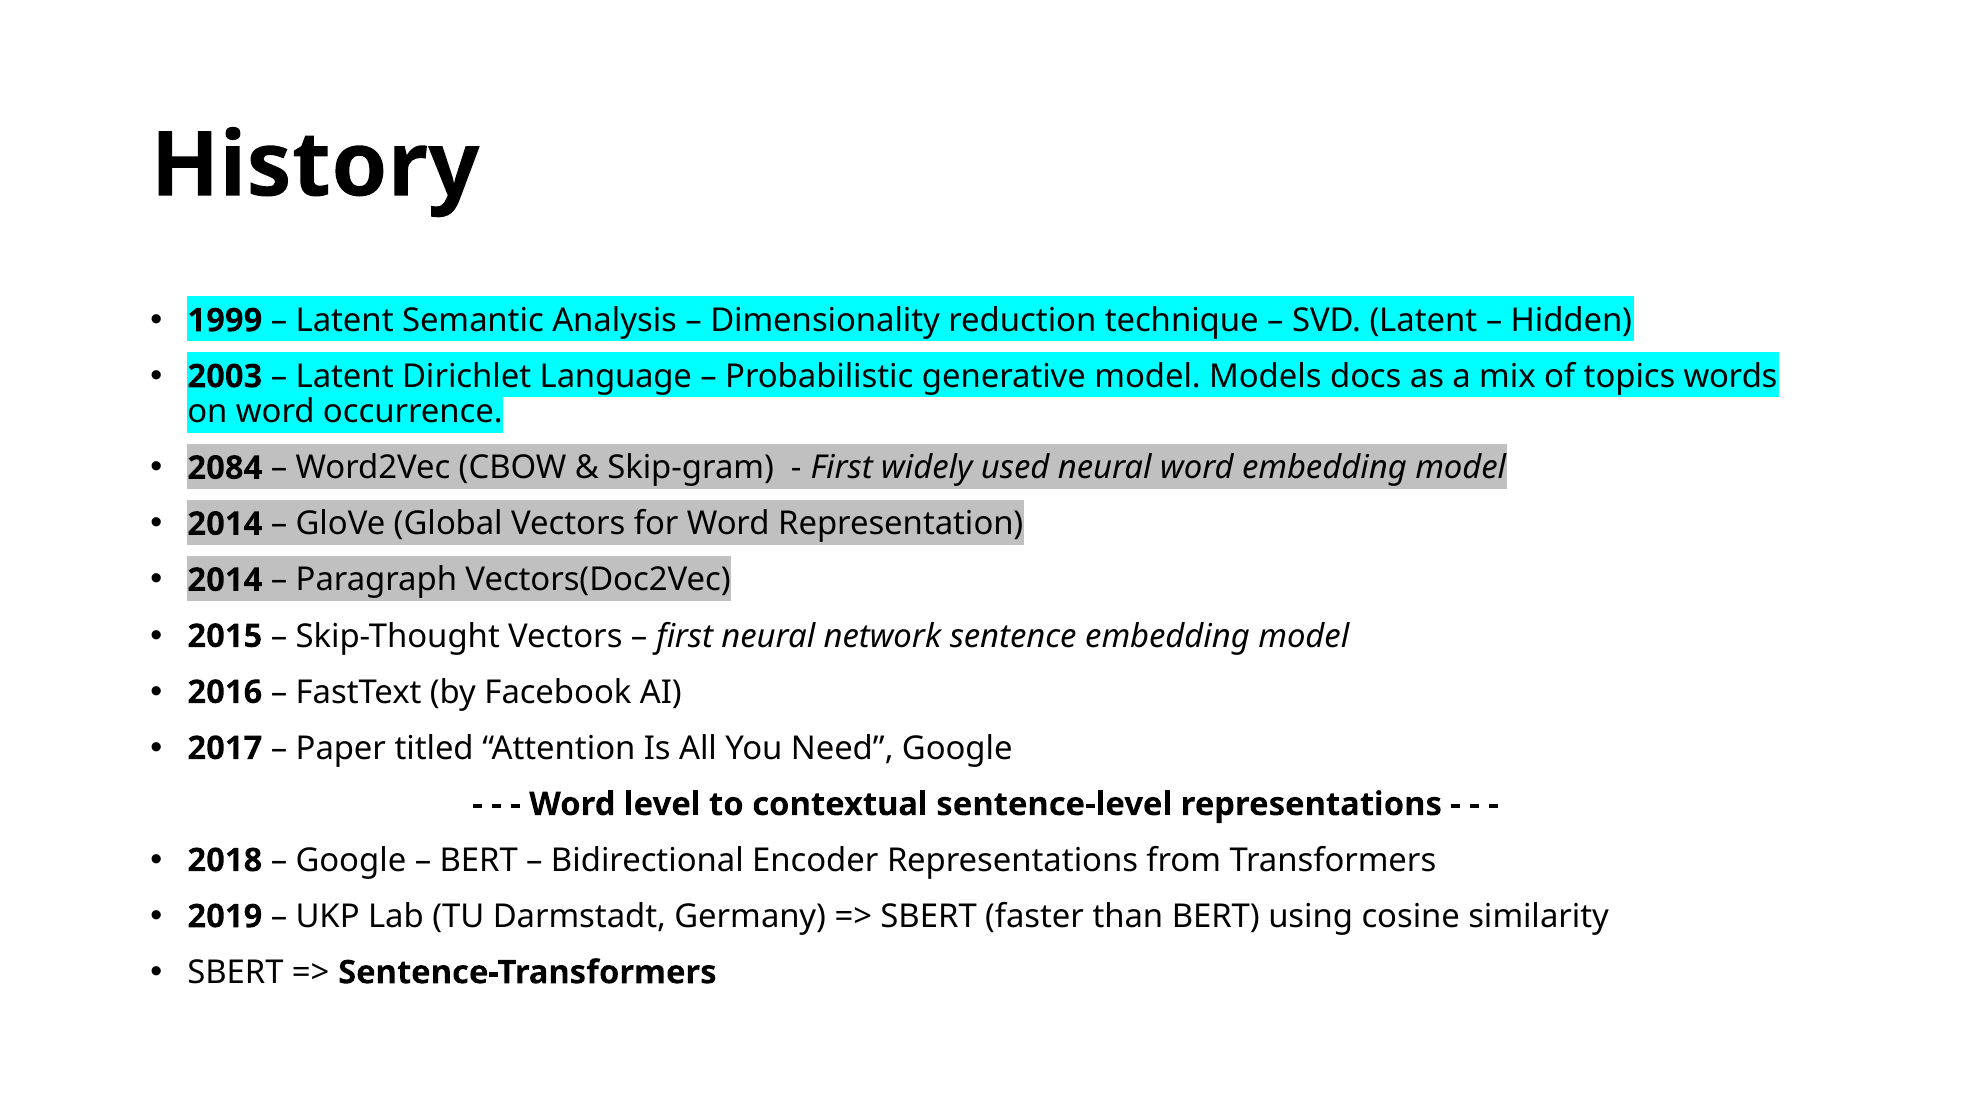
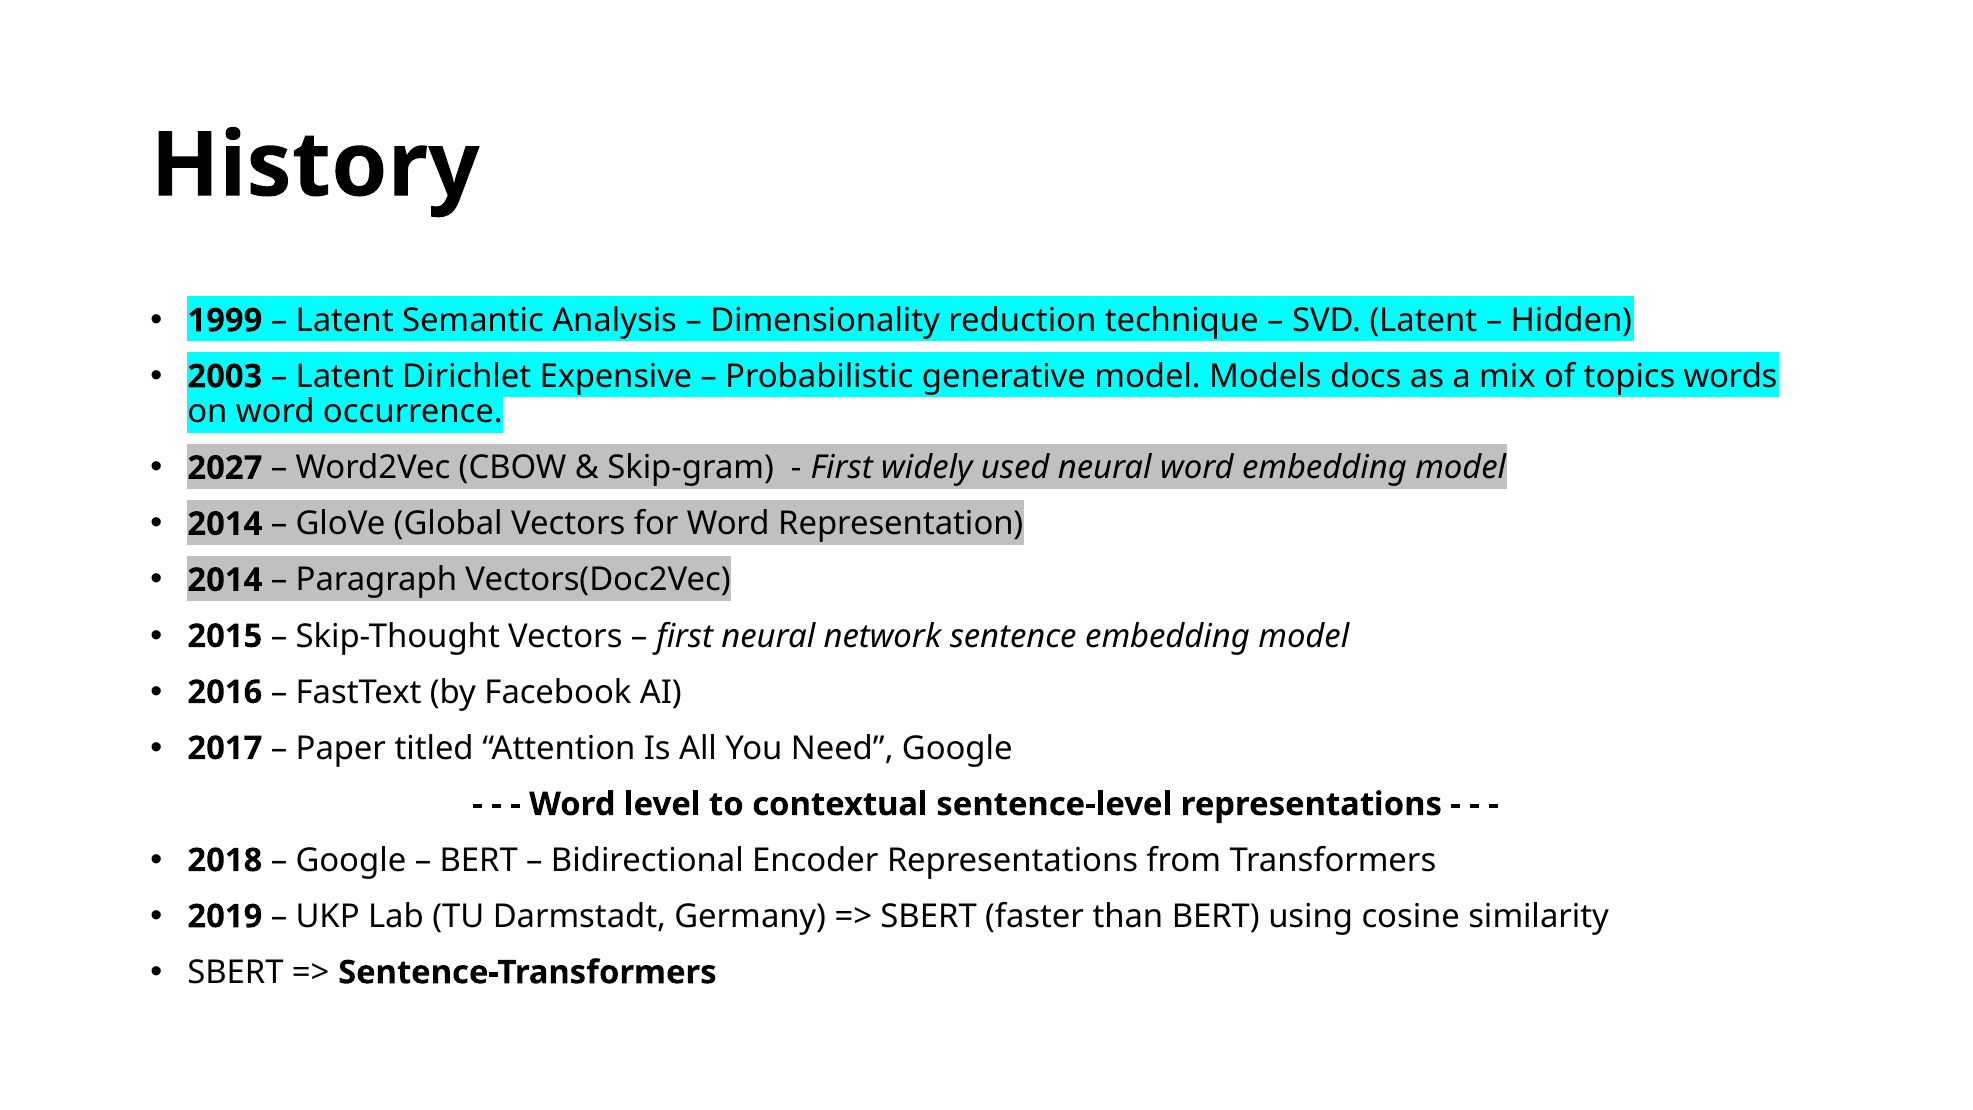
Language: Language -> Expensive
2084: 2084 -> 2027
